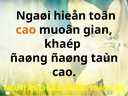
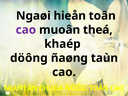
cao at (26, 30) colour: orange -> purple
gian: gian -> theá
ñaøng at (29, 58): ñaøng -> döông
